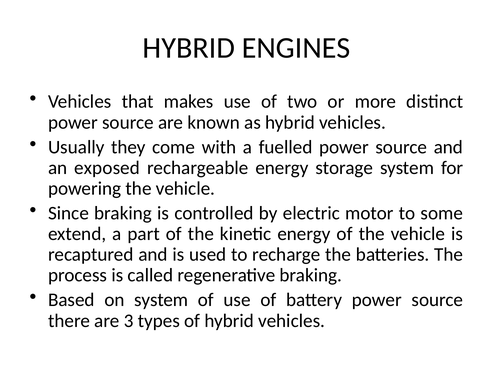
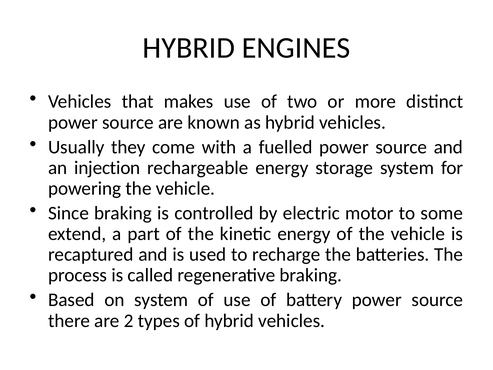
exposed: exposed -> injection
3: 3 -> 2
